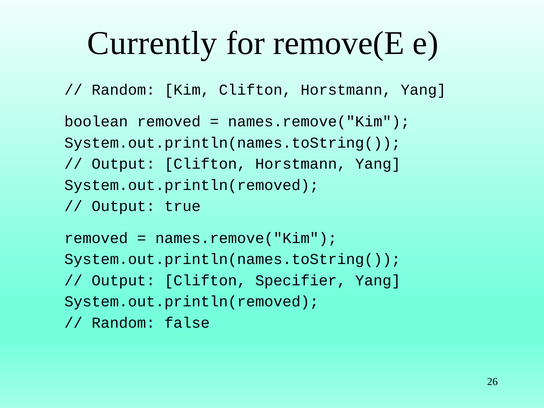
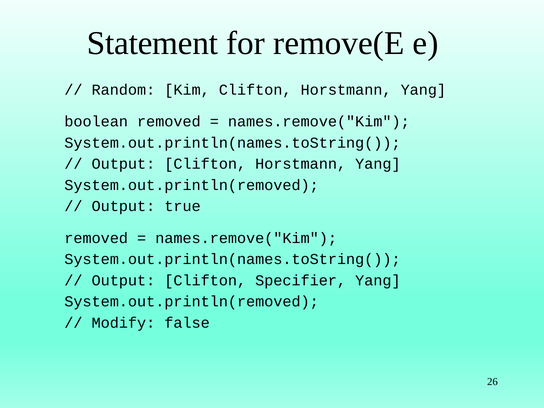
Currently: Currently -> Statement
Random at (123, 323): Random -> Modify
